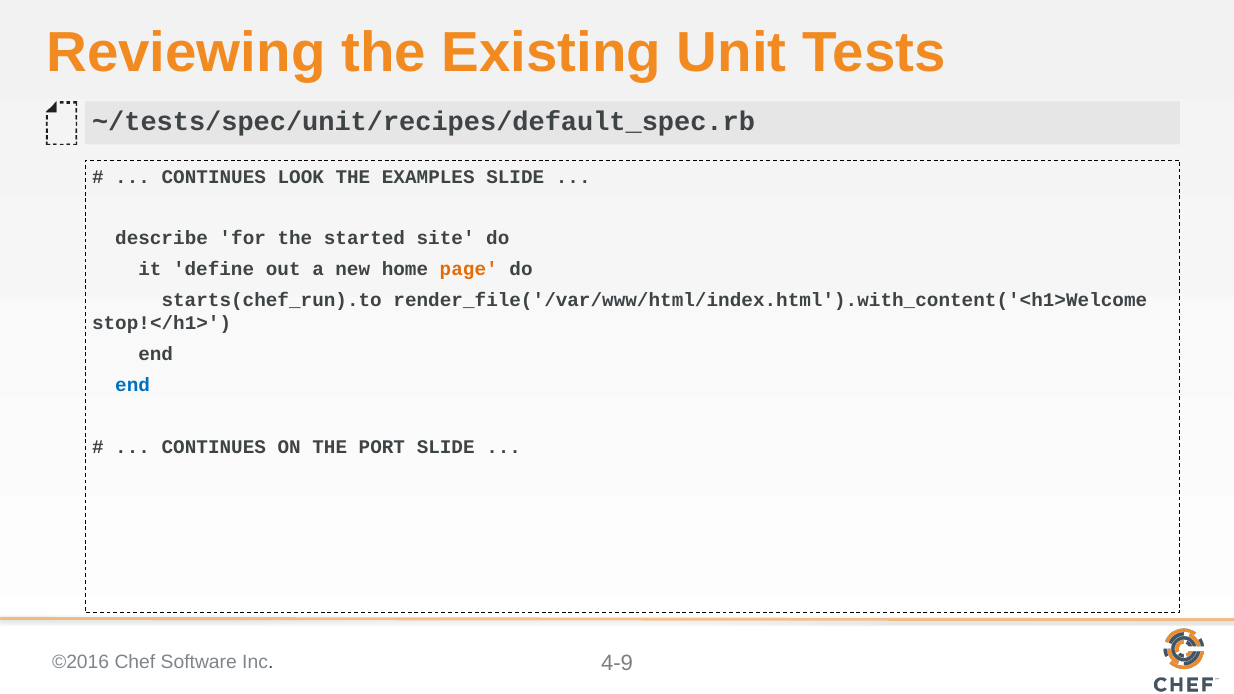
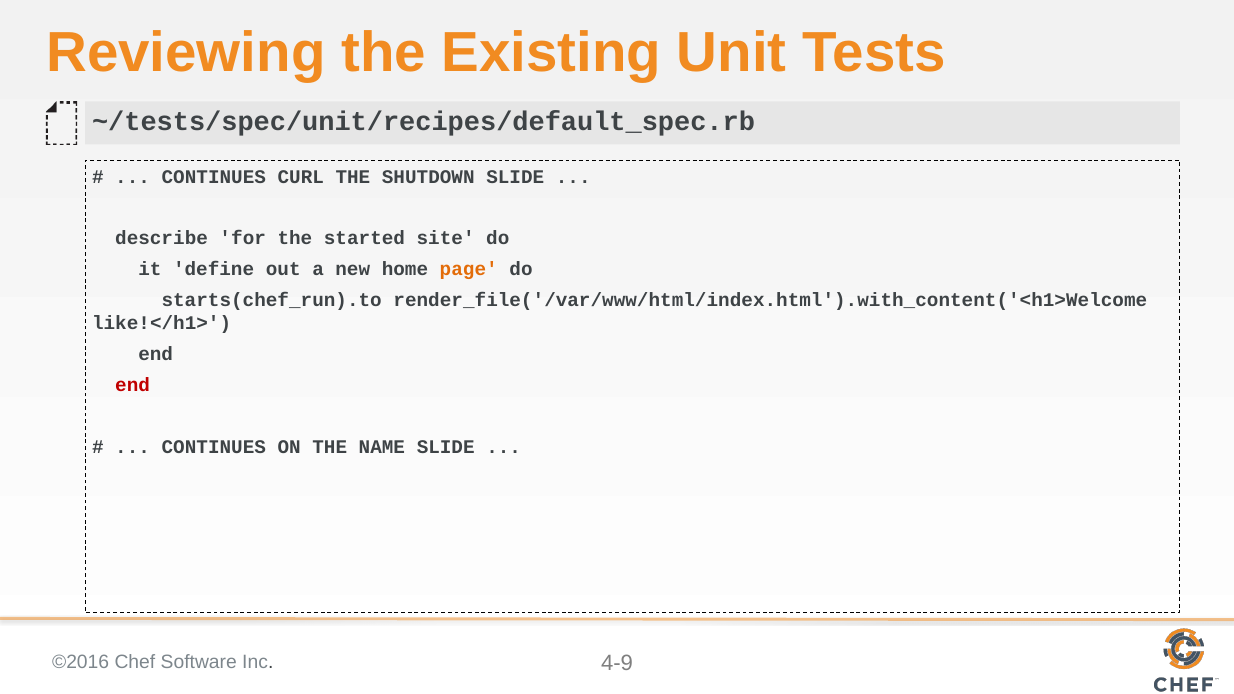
LOOK: LOOK -> CURL
EXAMPLES: EXAMPLES -> SHUTDOWN
stop!</h1>: stop!</h1> -> like!</h1>
end at (133, 385) colour: blue -> red
PORT: PORT -> NAME
